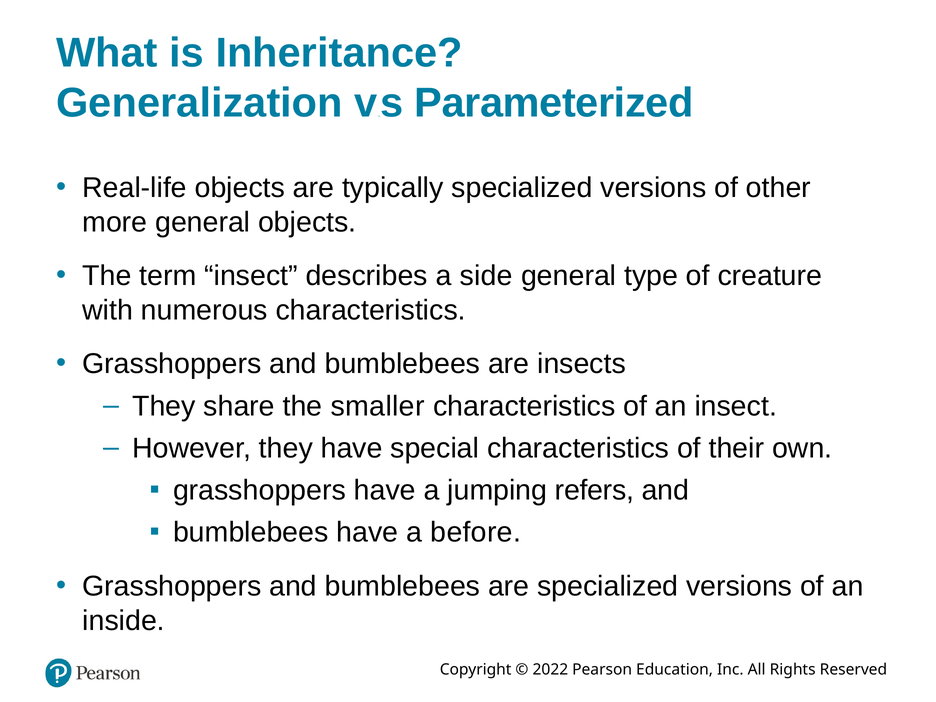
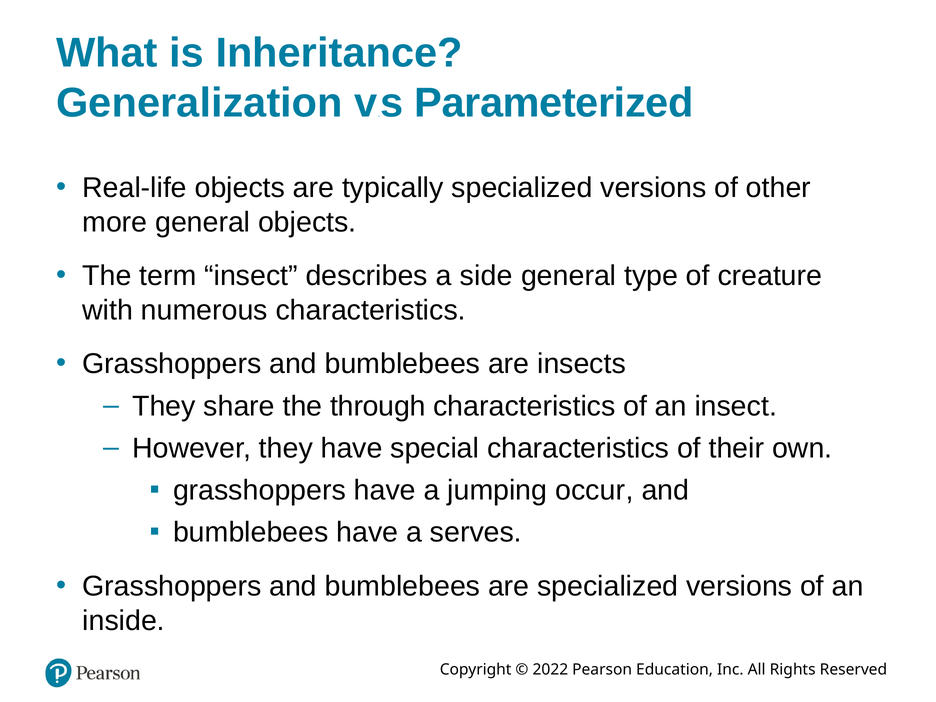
smaller: smaller -> through
refers: refers -> occur
before: before -> serves
